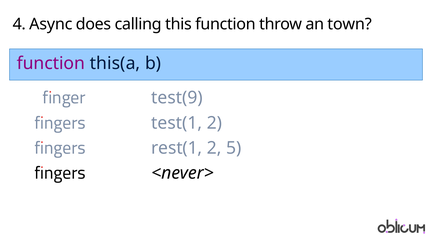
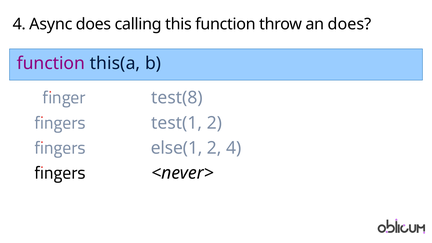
an town: town -> does
test(9: test(9 -> test(8
rest(1: rest(1 -> else(1
2 5: 5 -> 4
